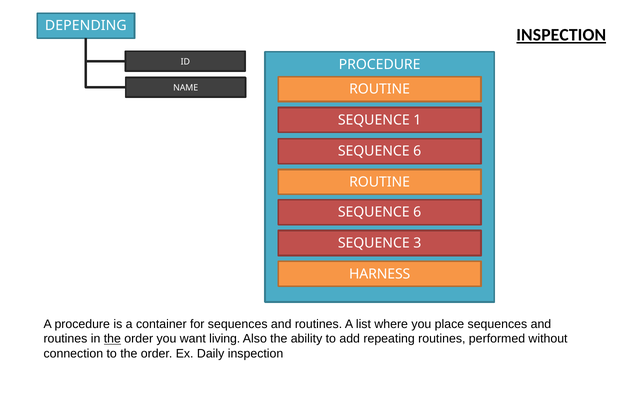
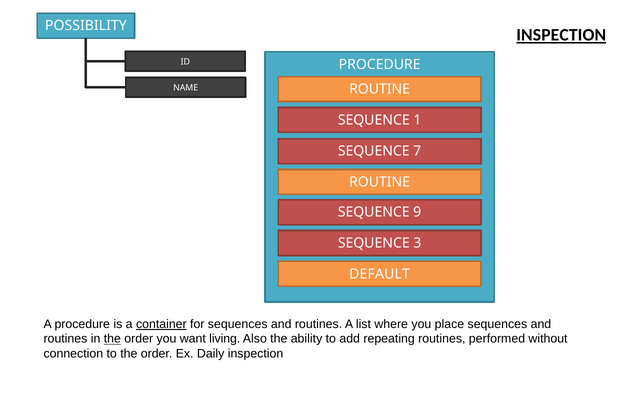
DEPENDING: DEPENDING -> POSSIBILITY
6 at (417, 151): 6 -> 7
6 at (417, 212): 6 -> 9
HARNESS: HARNESS -> DEFAULT
container underline: none -> present
